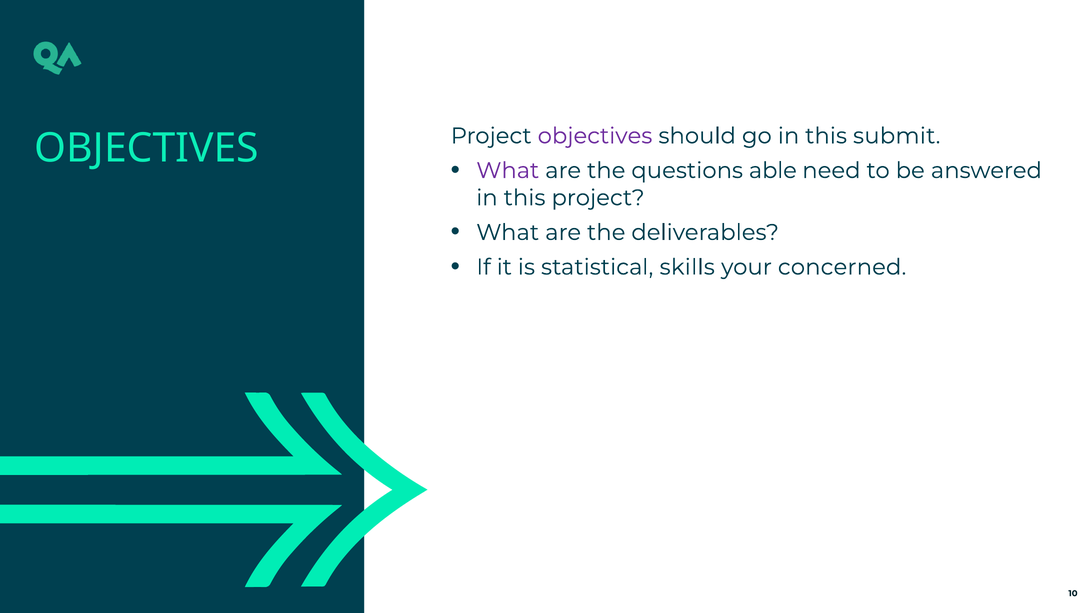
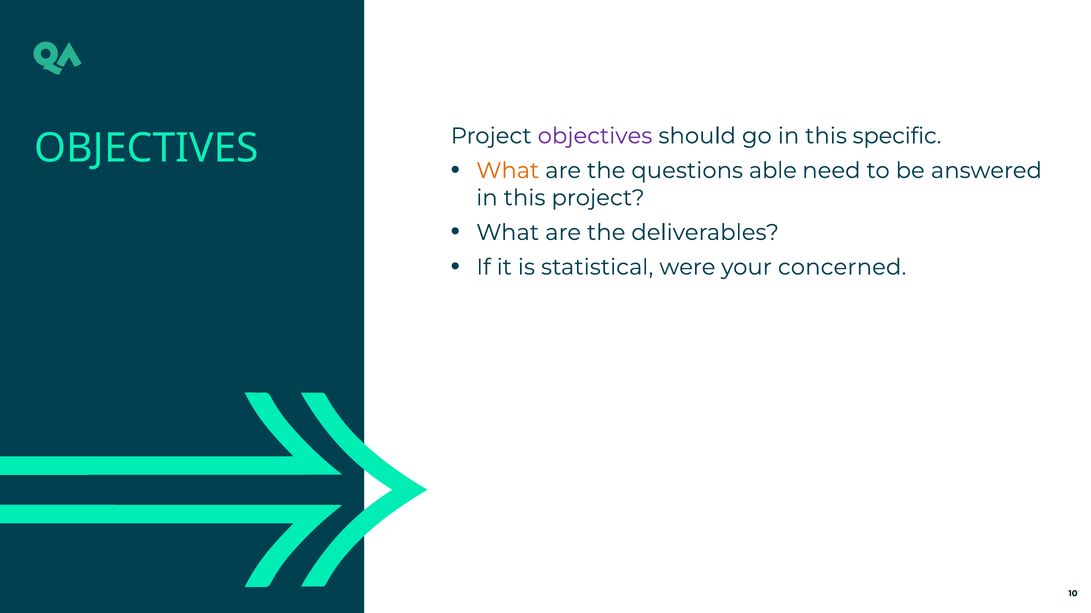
submit: submit -> specific
What at (508, 171) colour: purple -> orange
skills: skills -> were
